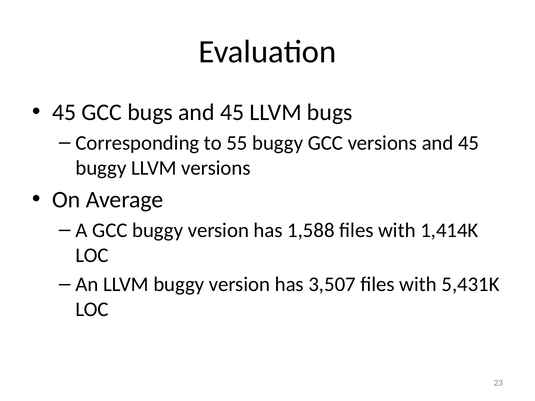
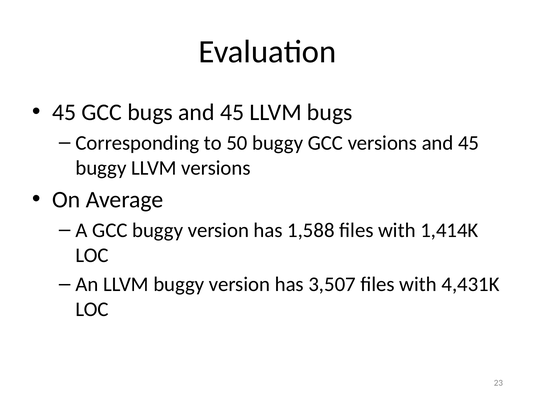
55: 55 -> 50
5,431K: 5,431K -> 4,431K
